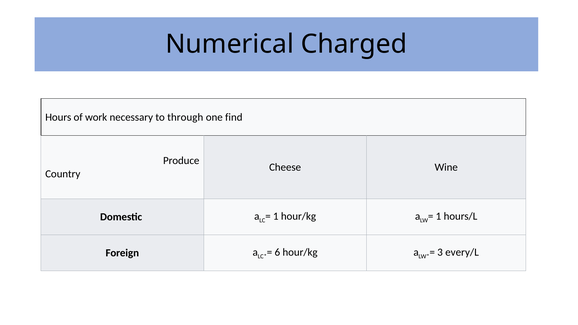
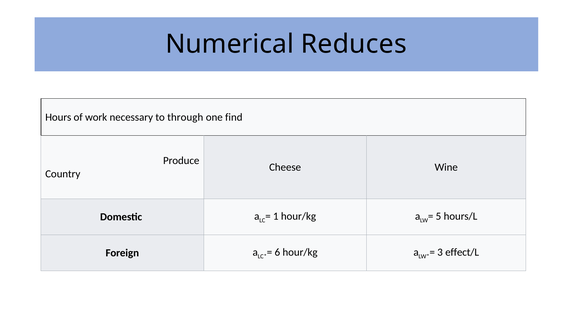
Charged: Charged -> Reduces
1 at (438, 216): 1 -> 5
every/L: every/L -> effect/L
